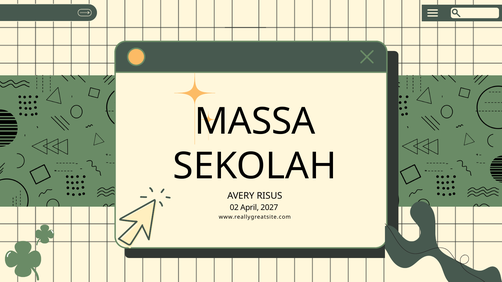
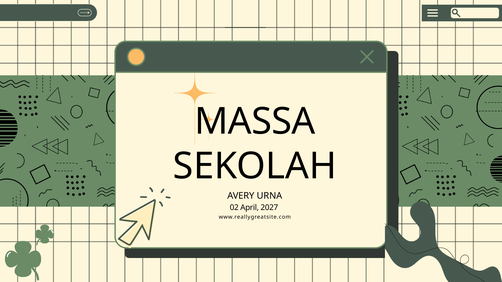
RISUS: RISUS -> URNA
